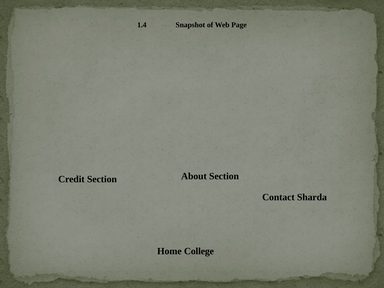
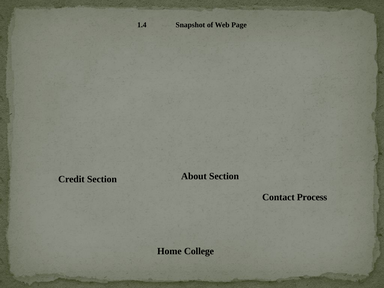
Sharda: Sharda -> Process
